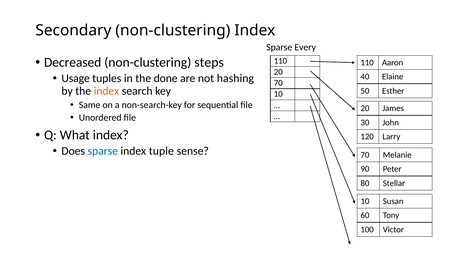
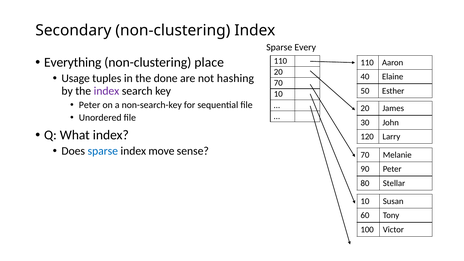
Decreased: Decreased -> Everything
steps: steps -> place
index at (106, 91) colour: orange -> purple
Same at (90, 105): Same -> Peter
tuple: tuple -> move
